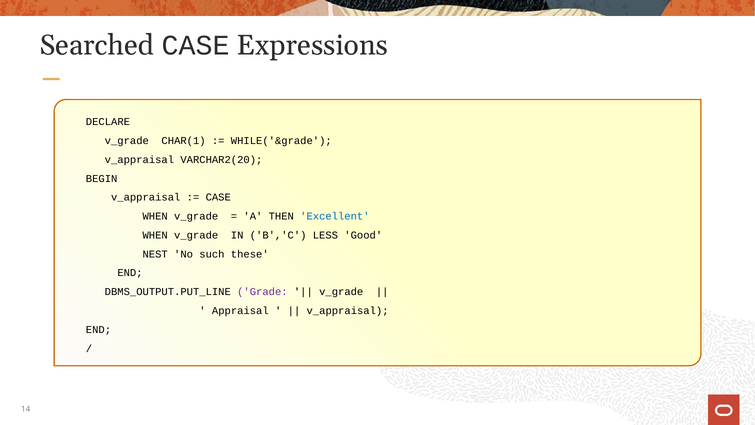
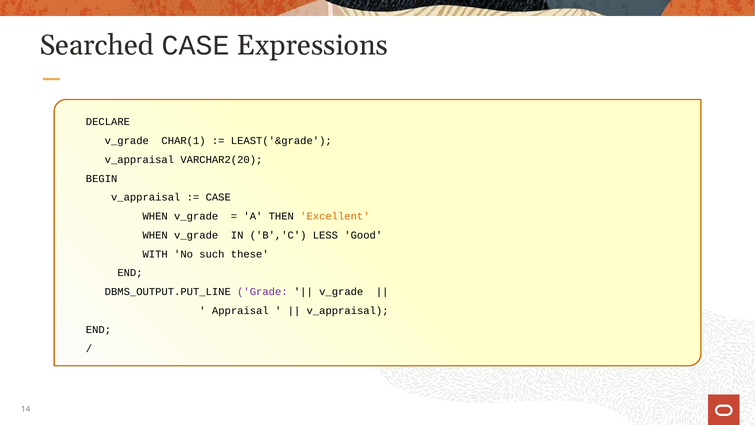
WHILE('&grade: WHILE('&grade -> LEAST('&grade
Excellent colour: blue -> orange
NEST: NEST -> WITH
